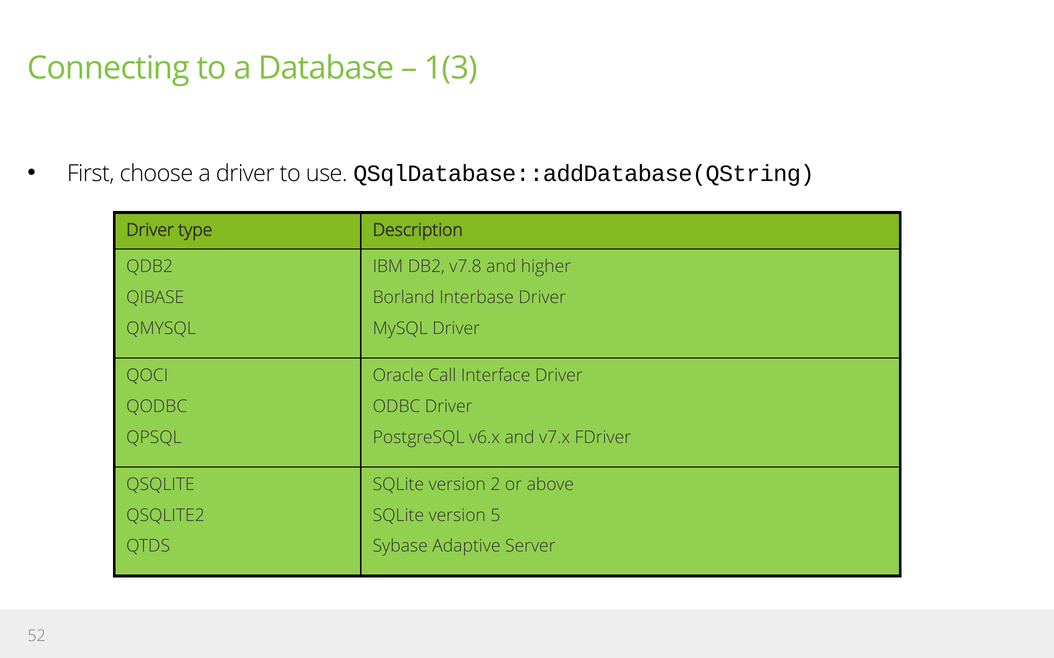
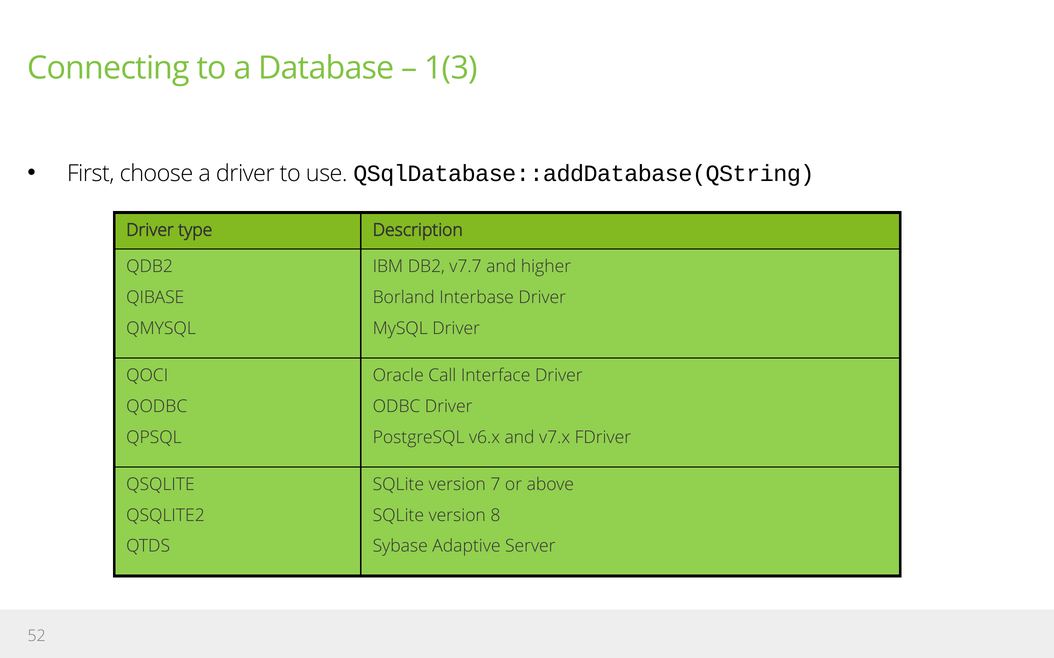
v7.8: v7.8 -> v7.7
2: 2 -> 7
5: 5 -> 8
